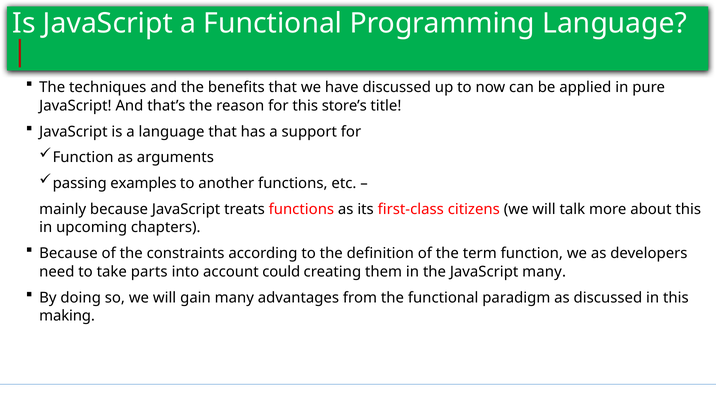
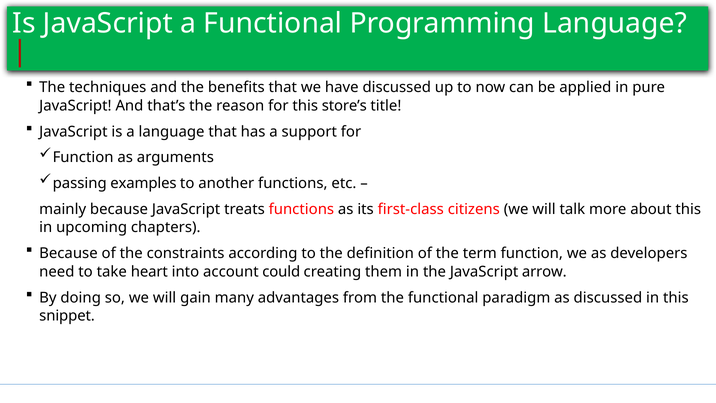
parts: parts -> heart
JavaScript many: many -> arrow
making: making -> snippet
